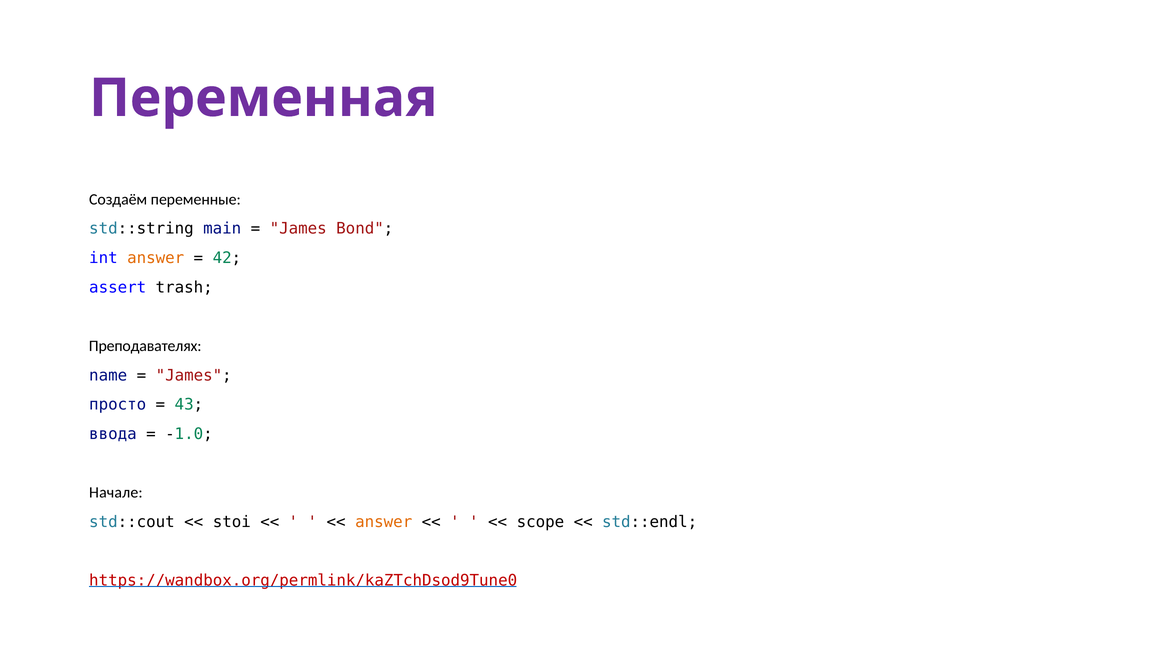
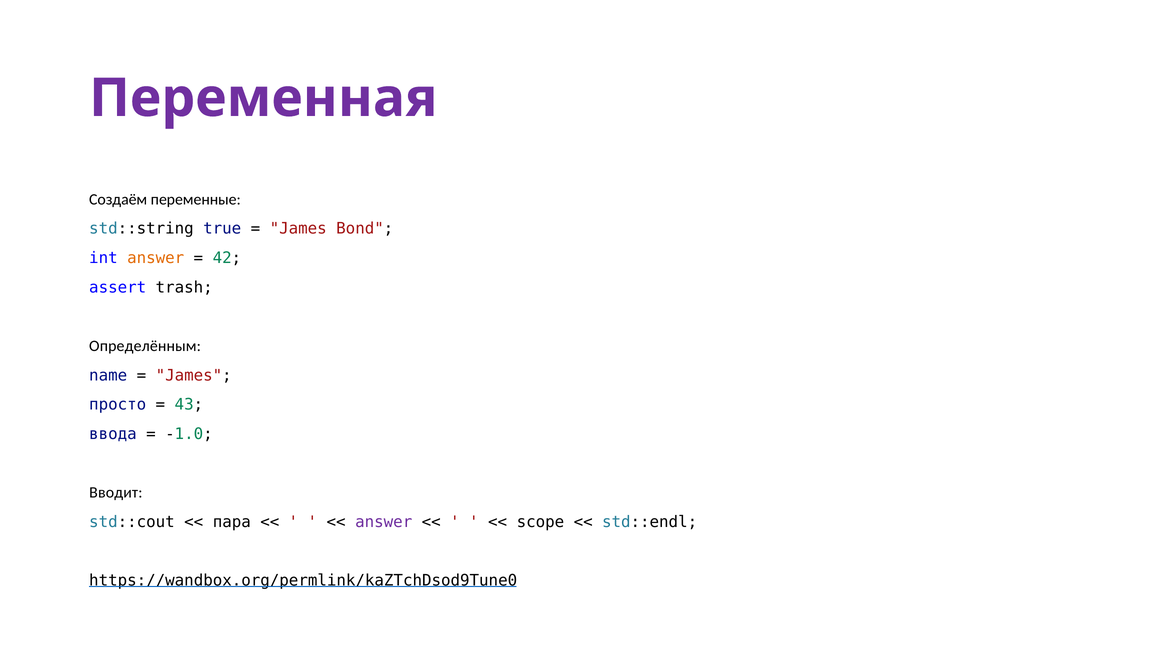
main: main -> true
Преподавателях: Преподавателях -> Определённым
Начале: Начале -> Вводит
stoi: stoi -> пара
answer at (384, 522) colour: orange -> purple
https://wandbox.org/permlink/kaZTchDsod9Tune0 colour: red -> black
